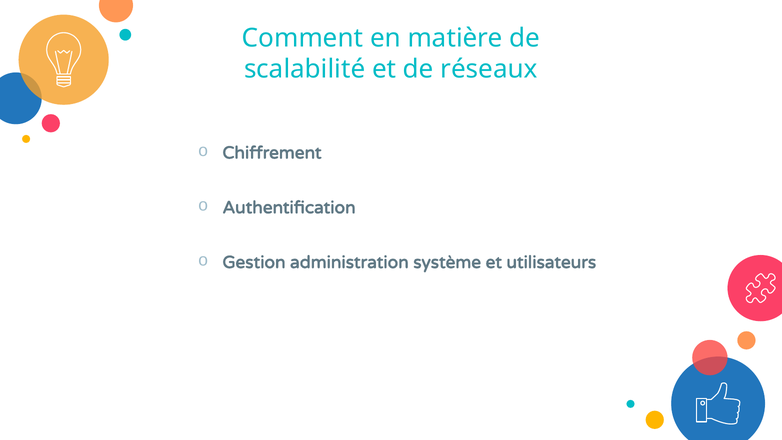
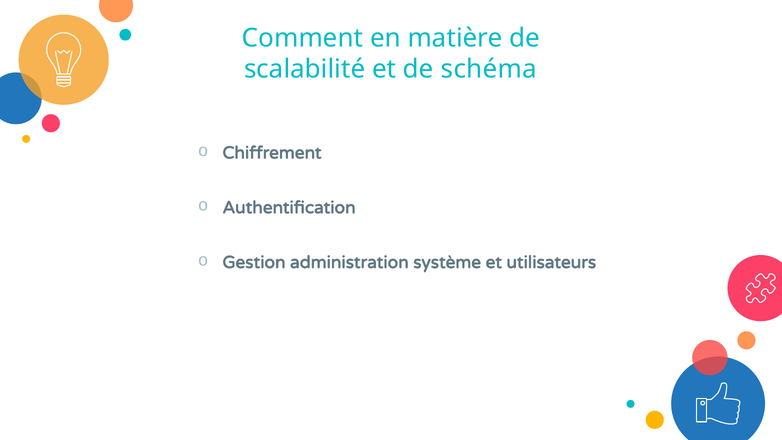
réseaux: réseaux -> schéma
